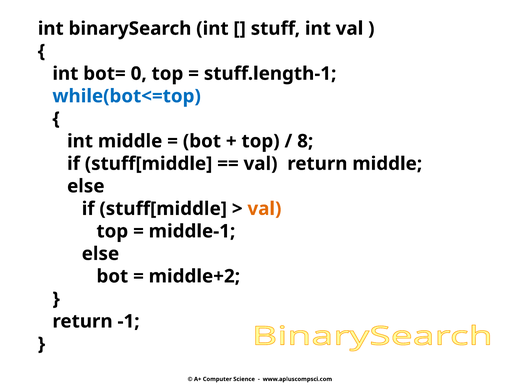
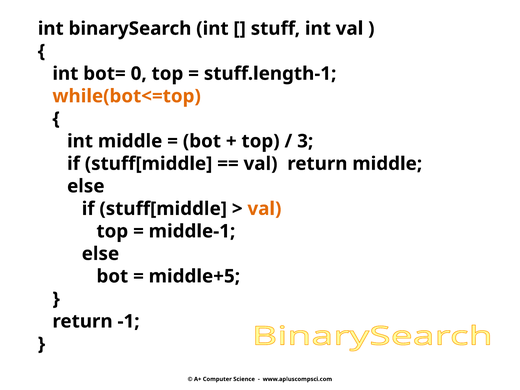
while(bot<=top colour: blue -> orange
8: 8 -> 3
middle+2: middle+2 -> middle+5
